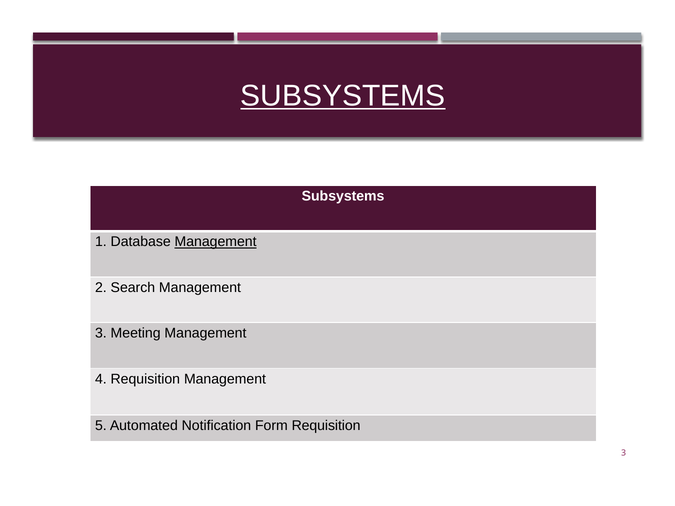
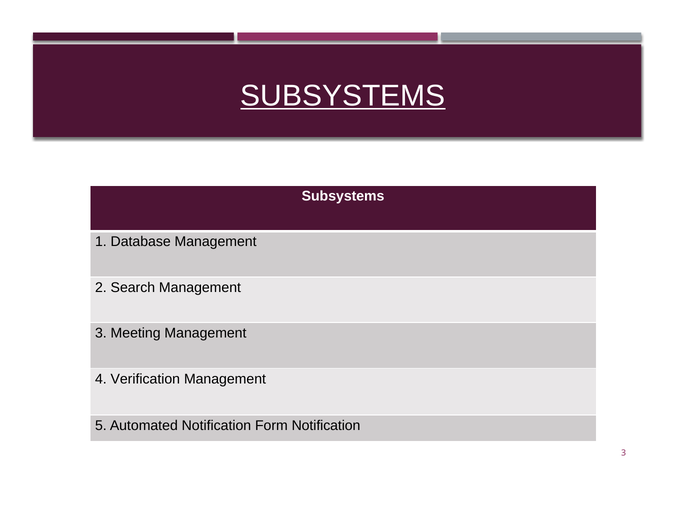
Management at (216, 242) underline: present -> none
4 Requisition: Requisition -> Verification
Form Requisition: Requisition -> Notification
